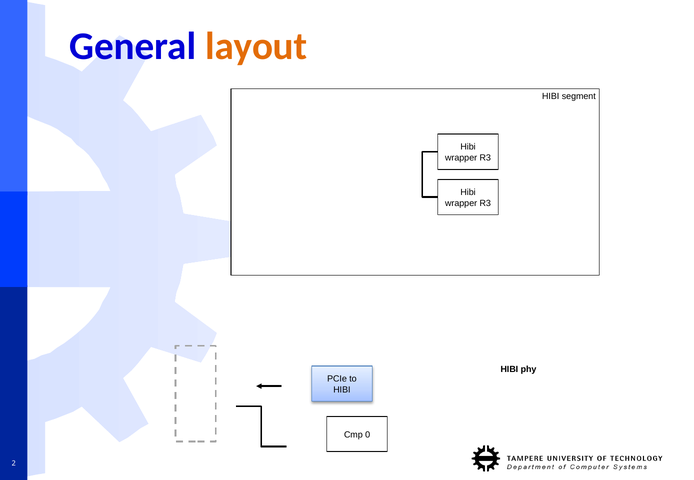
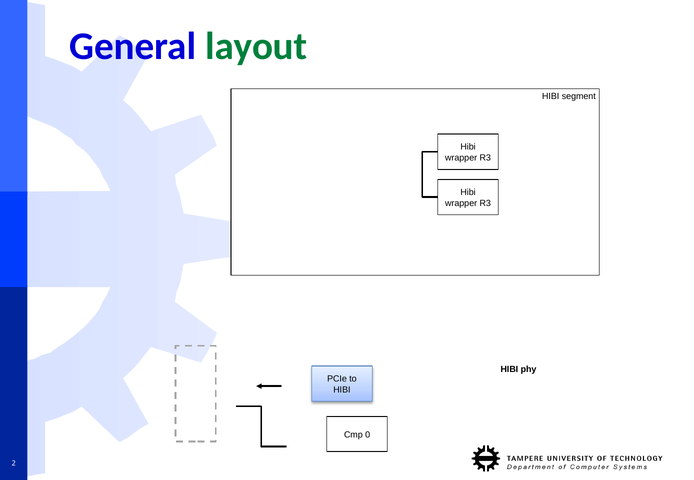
layout colour: orange -> green
